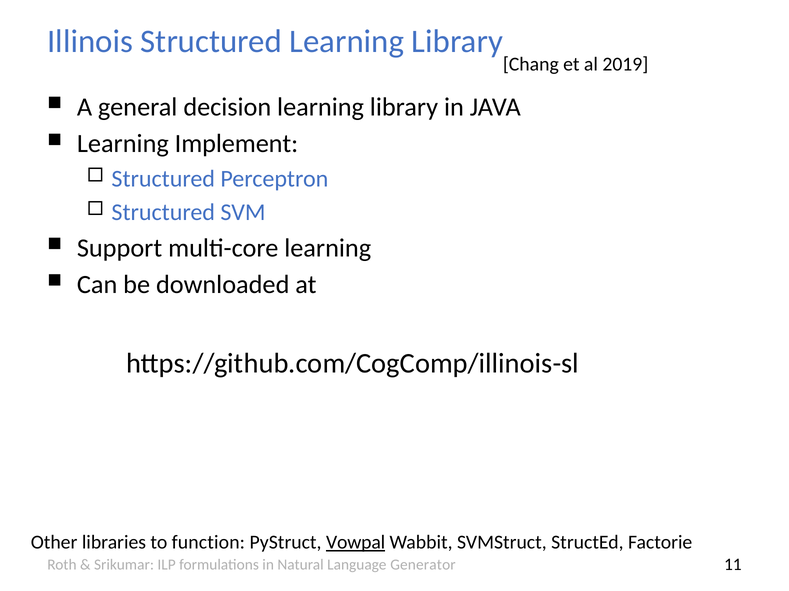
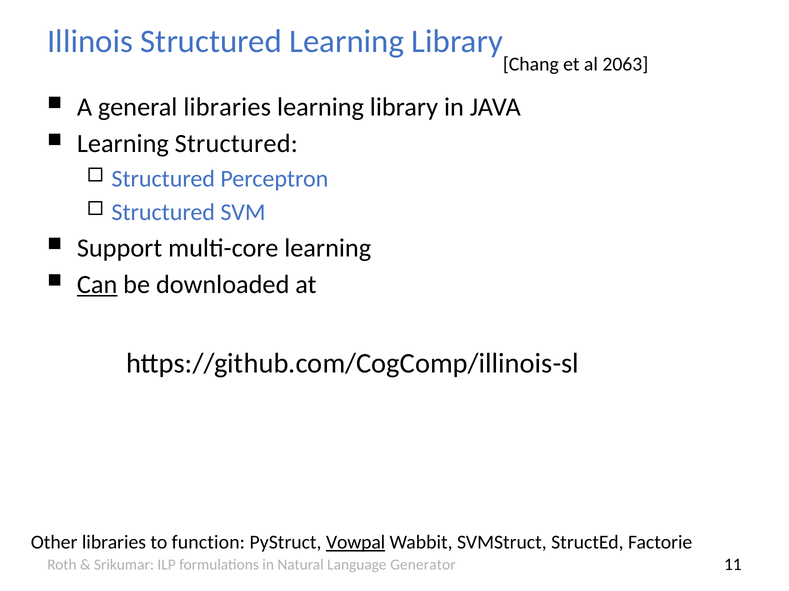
2019: 2019 -> 2063
general decision: decision -> libraries
Learning Implement: Implement -> Structured
Can underline: none -> present
